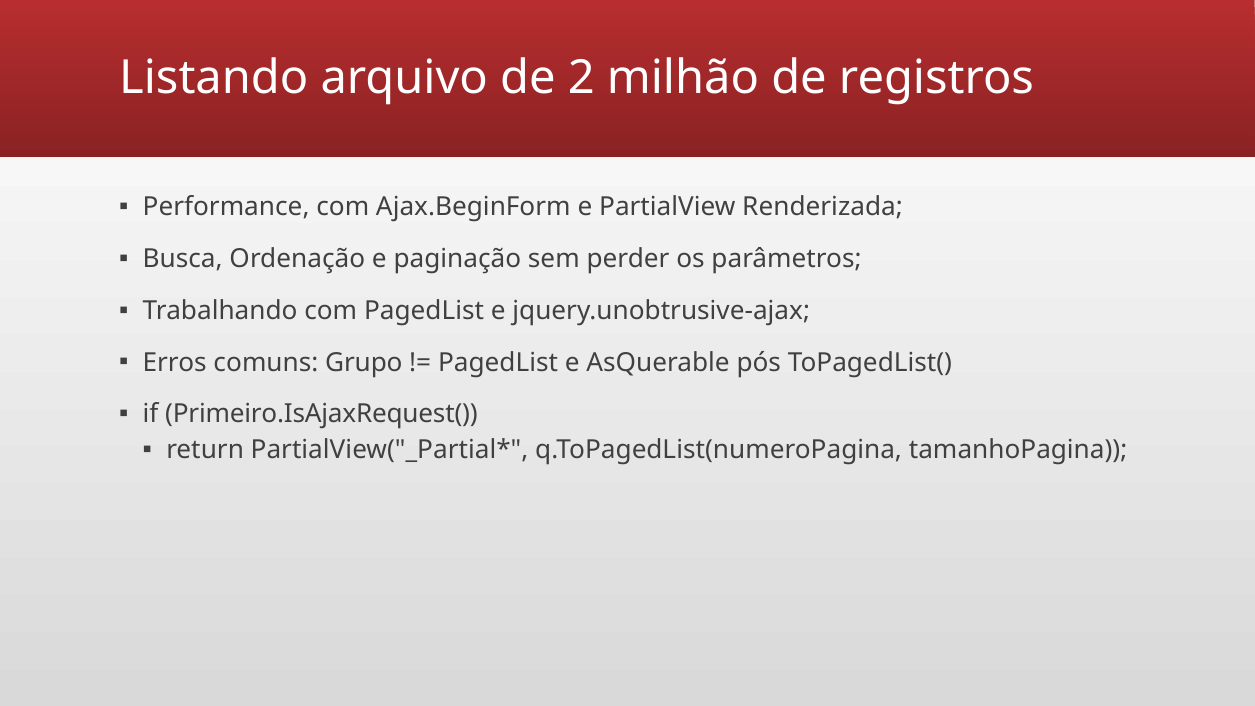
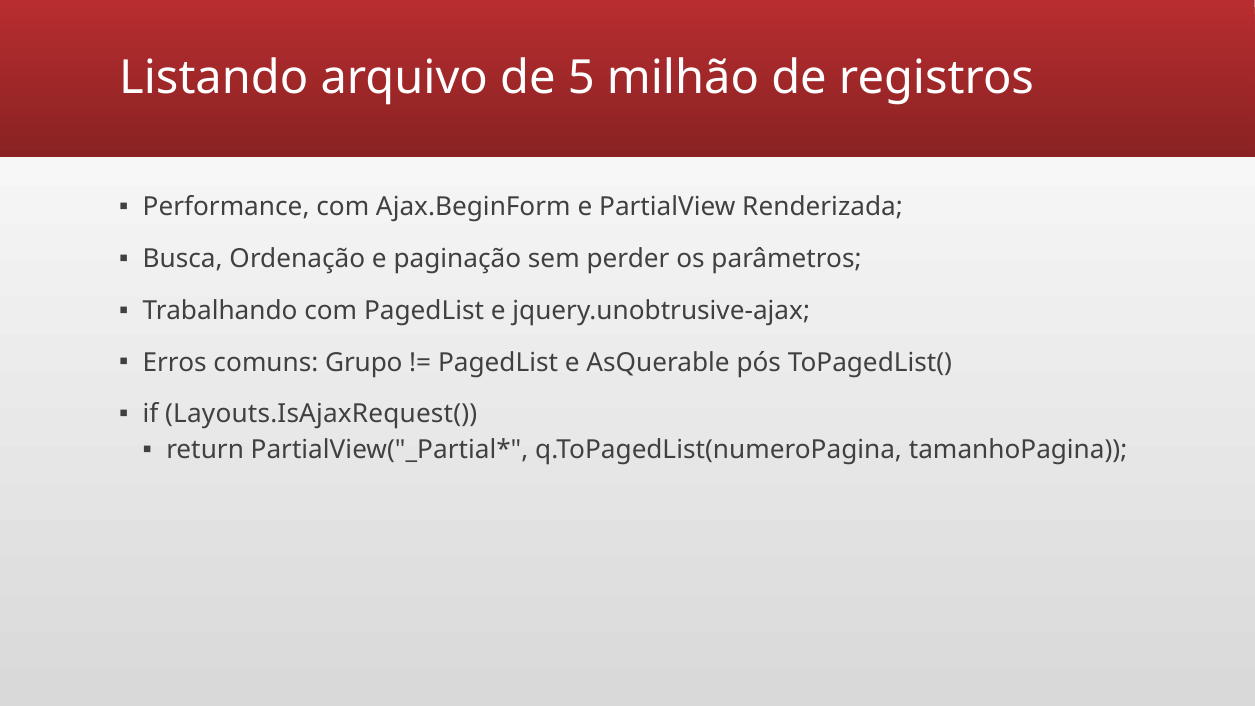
2: 2 -> 5
Primeiro.IsAjaxRequest(: Primeiro.IsAjaxRequest( -> Layouts.IsAjaxRequest(
